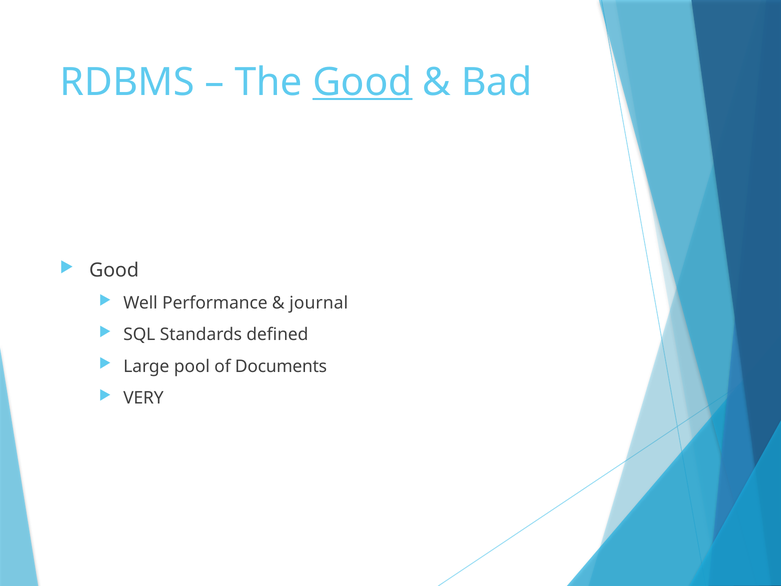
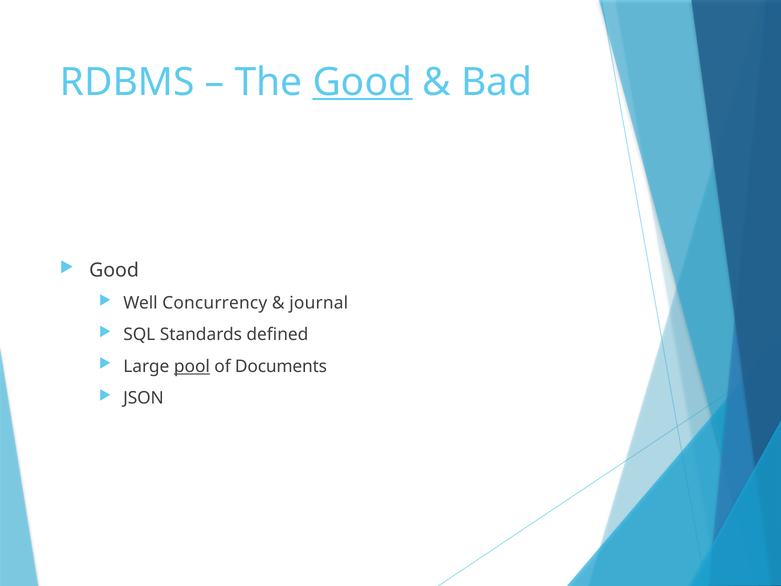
Performance: Performance -> Concurrency
pool underline: none -> present
VERY: VERY -> JSON
